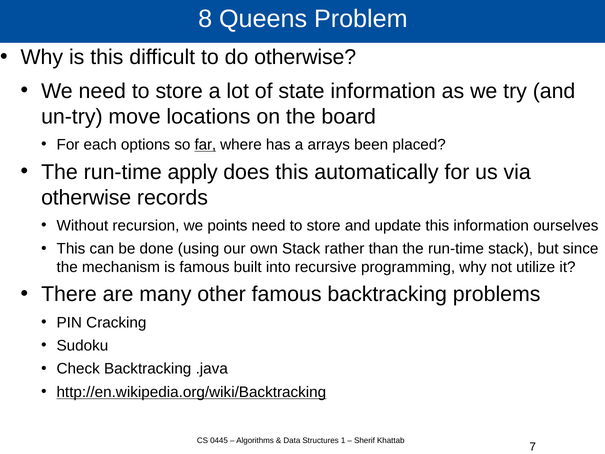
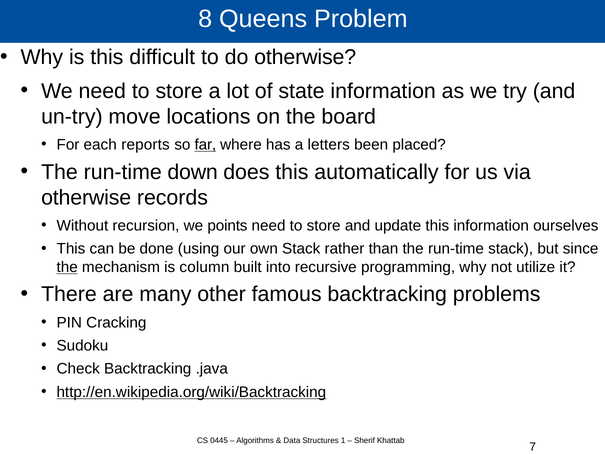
options: options -> reports
arrays: arrays -> letters
apply: apply -> down
the at (67, 267) underline: none -> present
is famous: famous -> column
